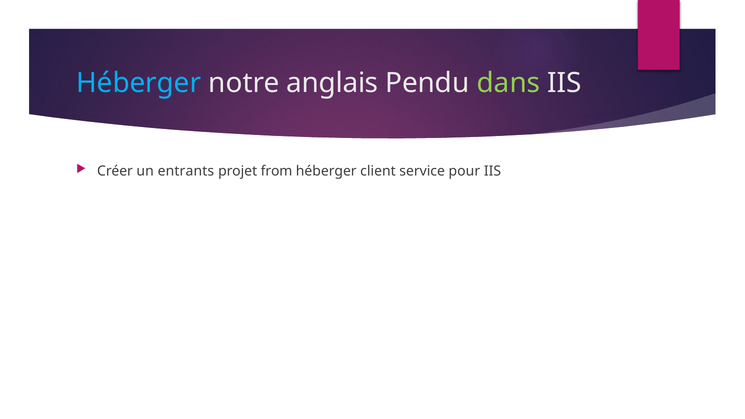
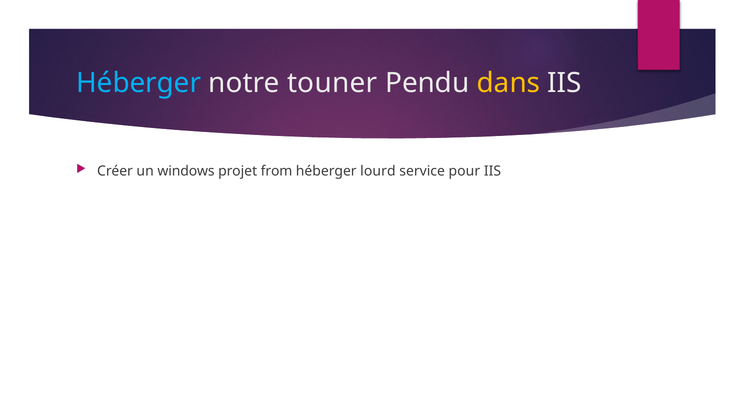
anglais: anglais -> touner
dans colour: light green -> yellow
entrants: entrants -> windows
client: client -> lourd
